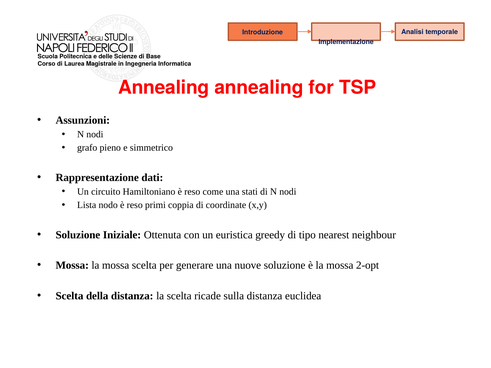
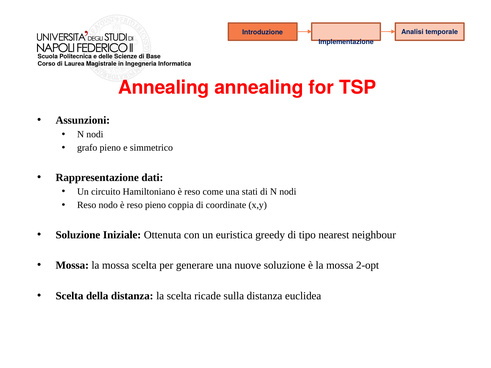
Lista at (87, 205): Lista -> Reso
reso primi: primi -> pieno
